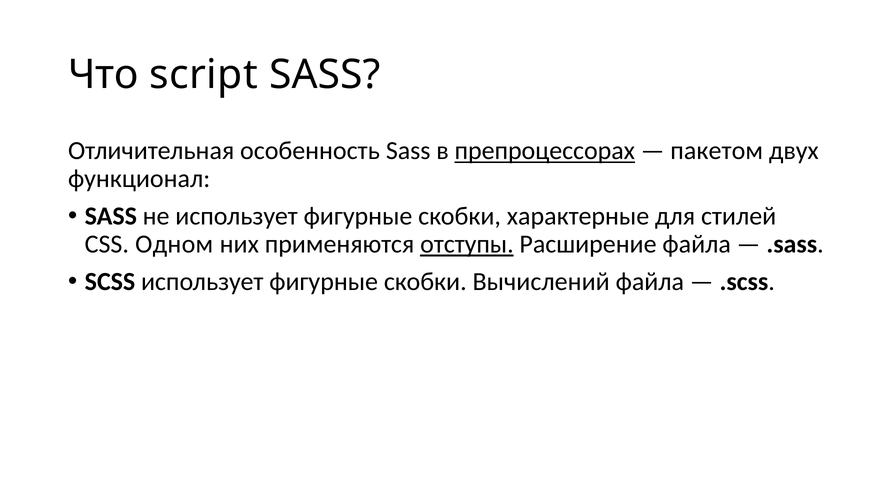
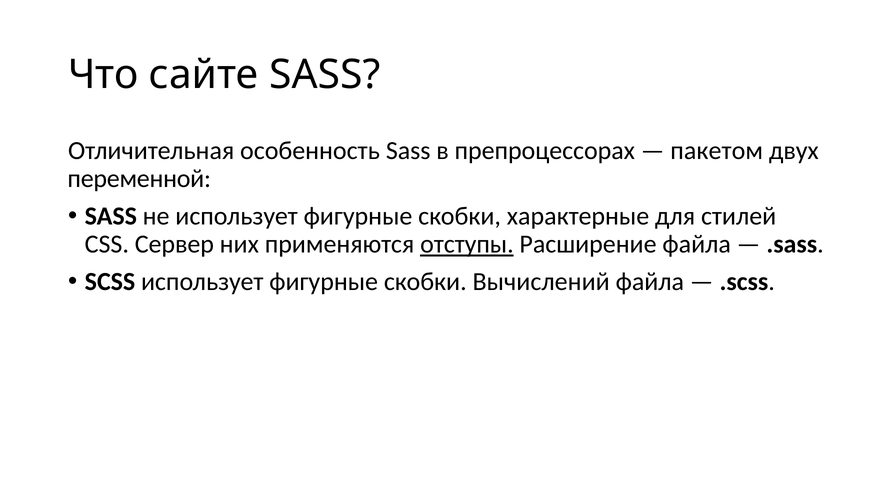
script: script -> сайте
препроцессорах underline: present -> none
функционал: функционал -> переменной
Одном: Одном -> Сервер
